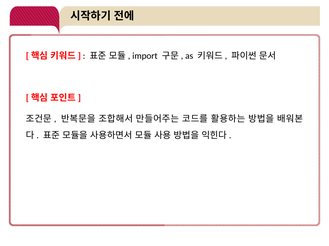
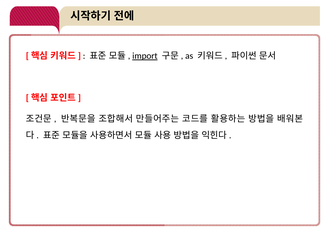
import underline: none -> present
